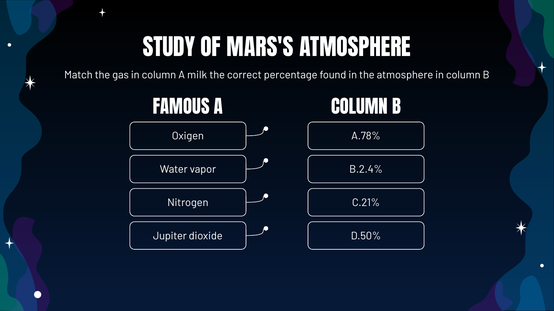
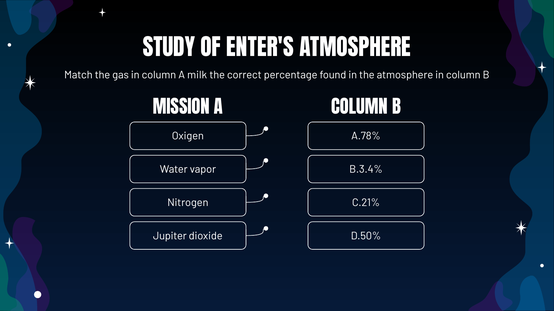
MARS'S: MARS'S -> ENTER'S
FAMOUS: FAMOUS -> MISSION
B.2.4%: B.2.4% -> B.3.4%
